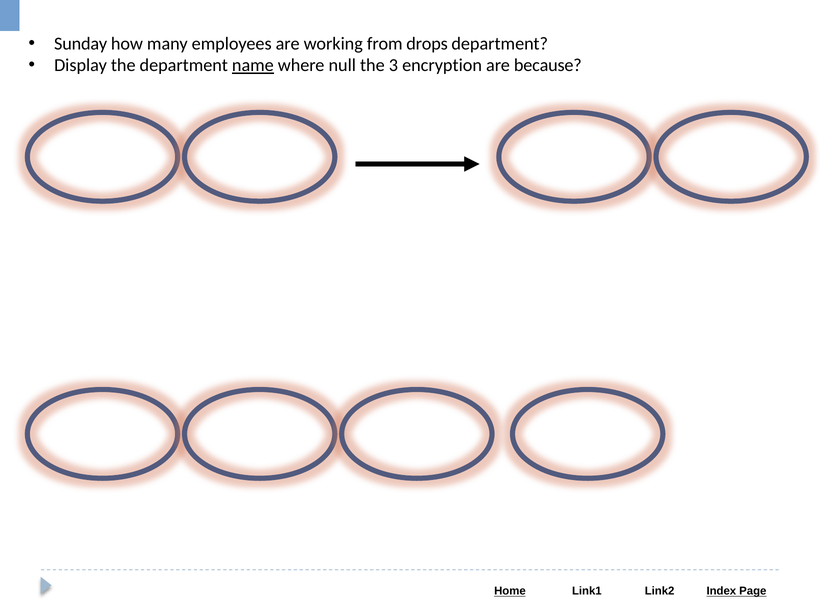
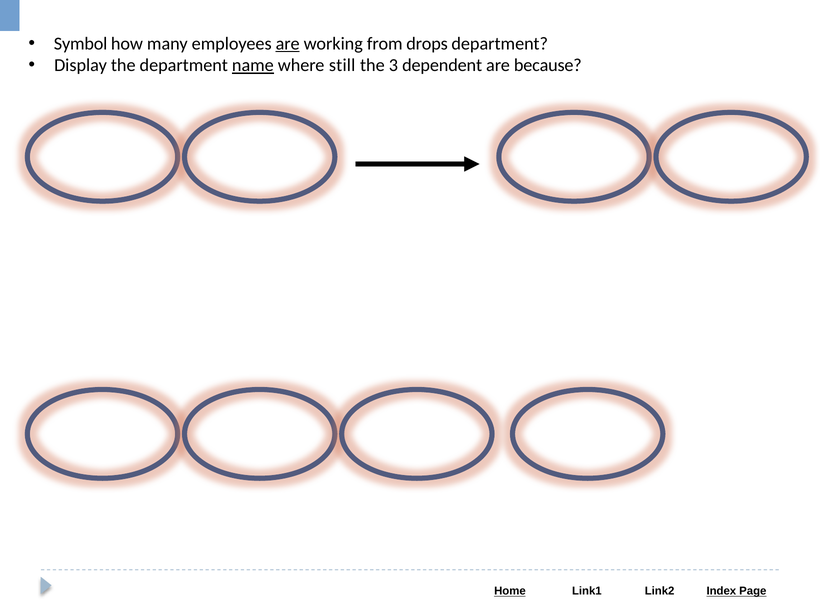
Sunday: Sunday -> Symbol
are at (288, 44) underline: none -> present
null: null -> still
encryption: encryption -> dependent
